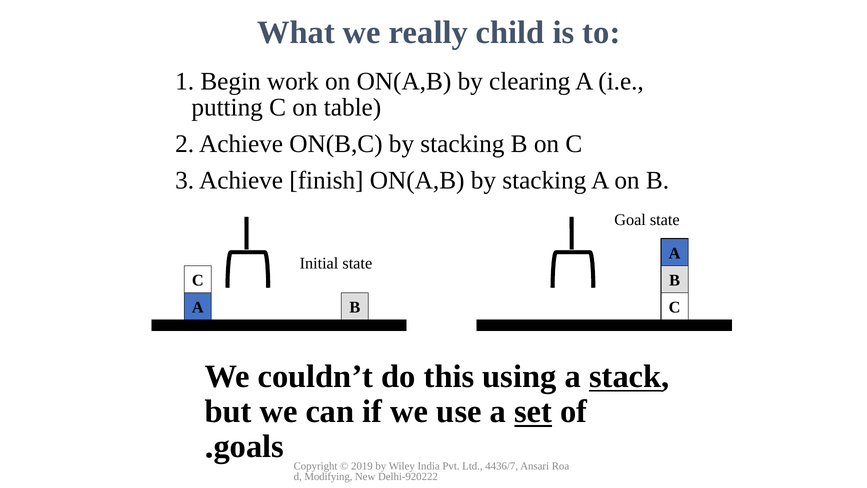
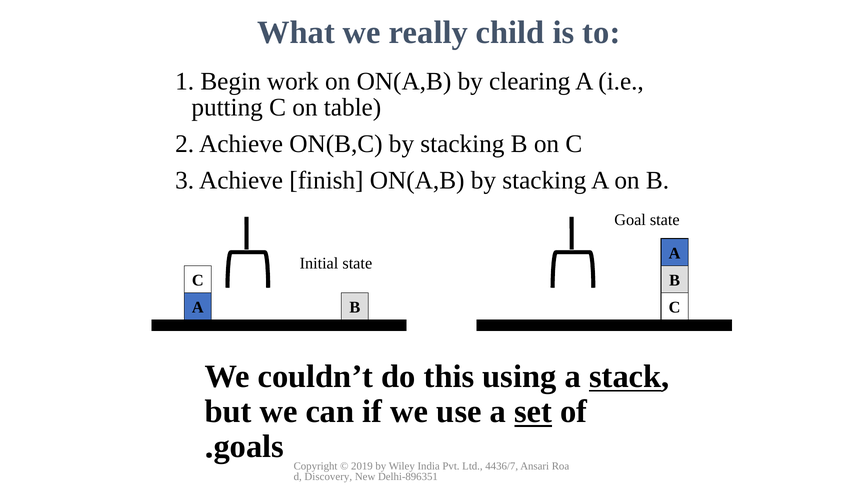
Modifying: Modifying -> Discovery
Delhi-920222: Delhi-920222 -> Delhi-896351
